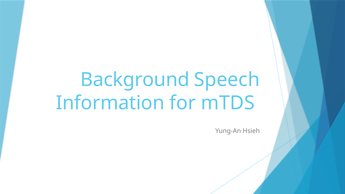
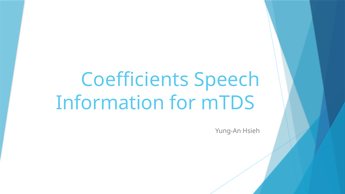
Background: Background -> Coefficients
